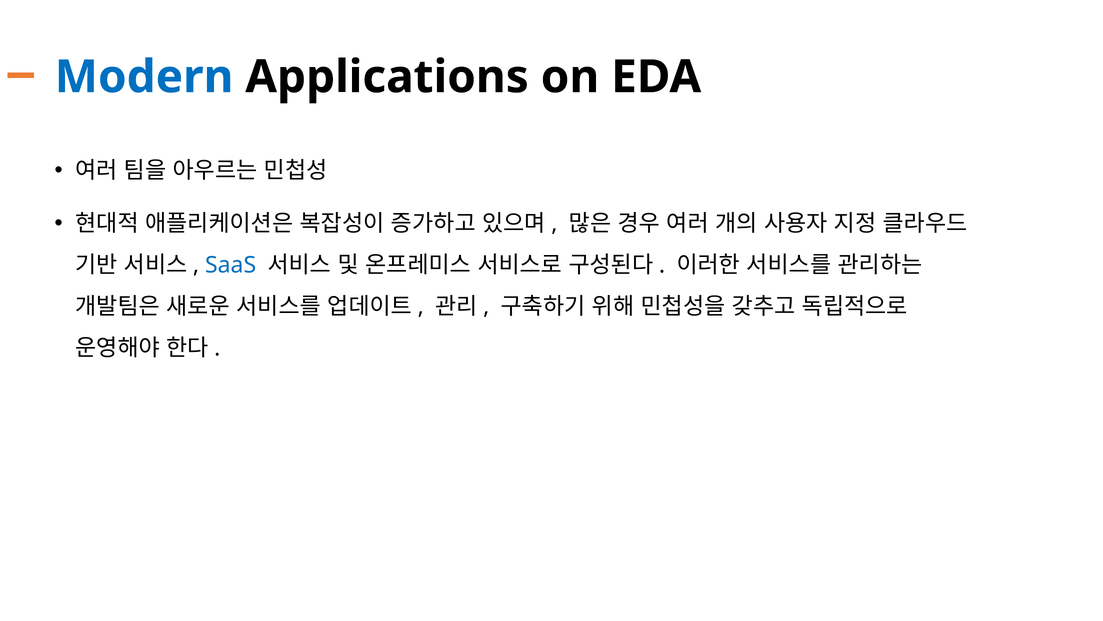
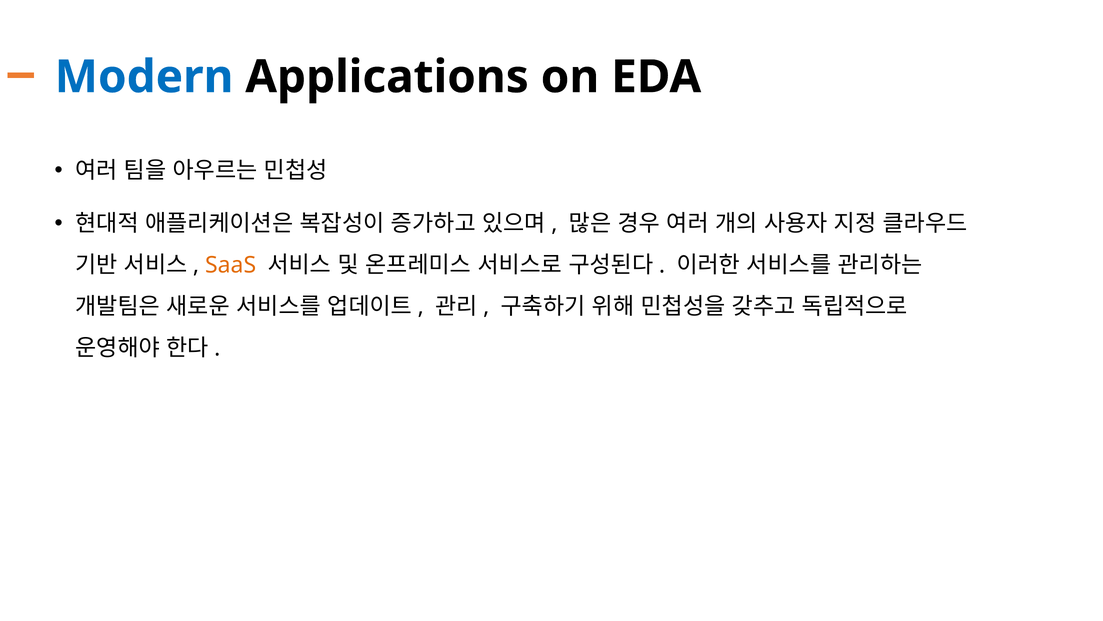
SaaS colour: blue -> orange
